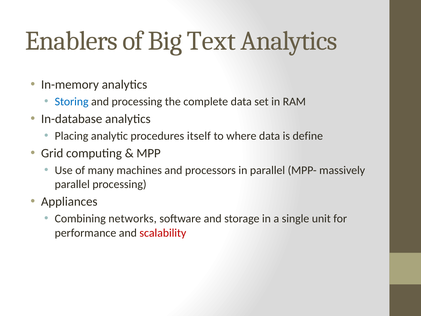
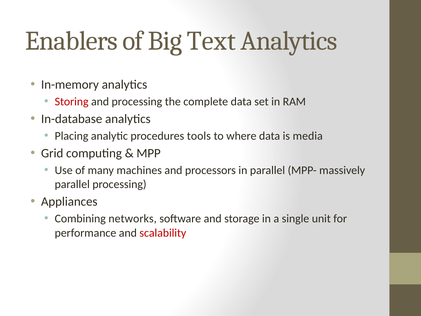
Storing colour: blue -> red
itself: itself -> tools
define: define -> media
